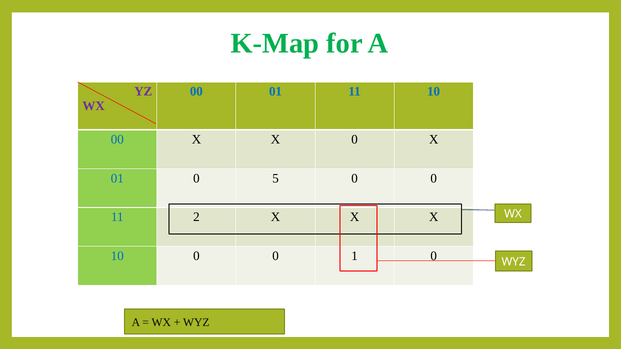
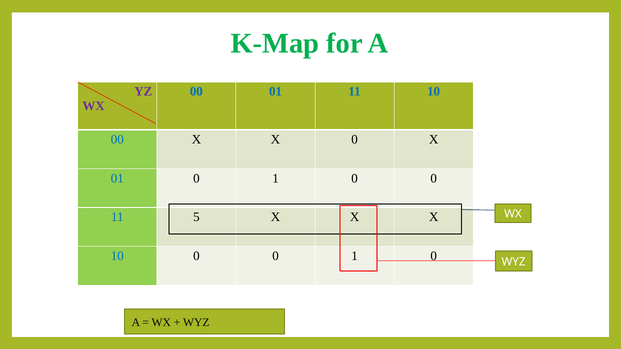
01 0 5: 5 -> 1
2: 2 -> 5
